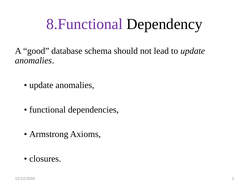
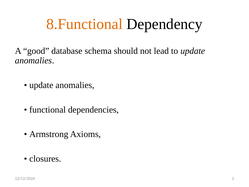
8.Functional colour: purple -> orange
